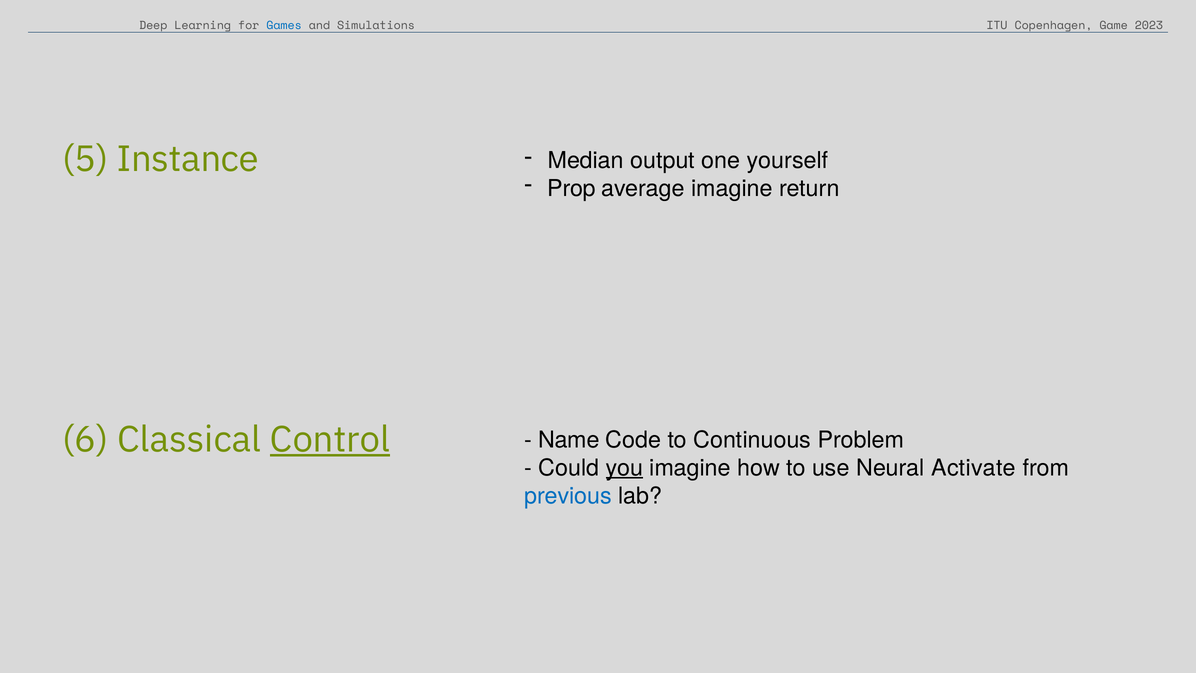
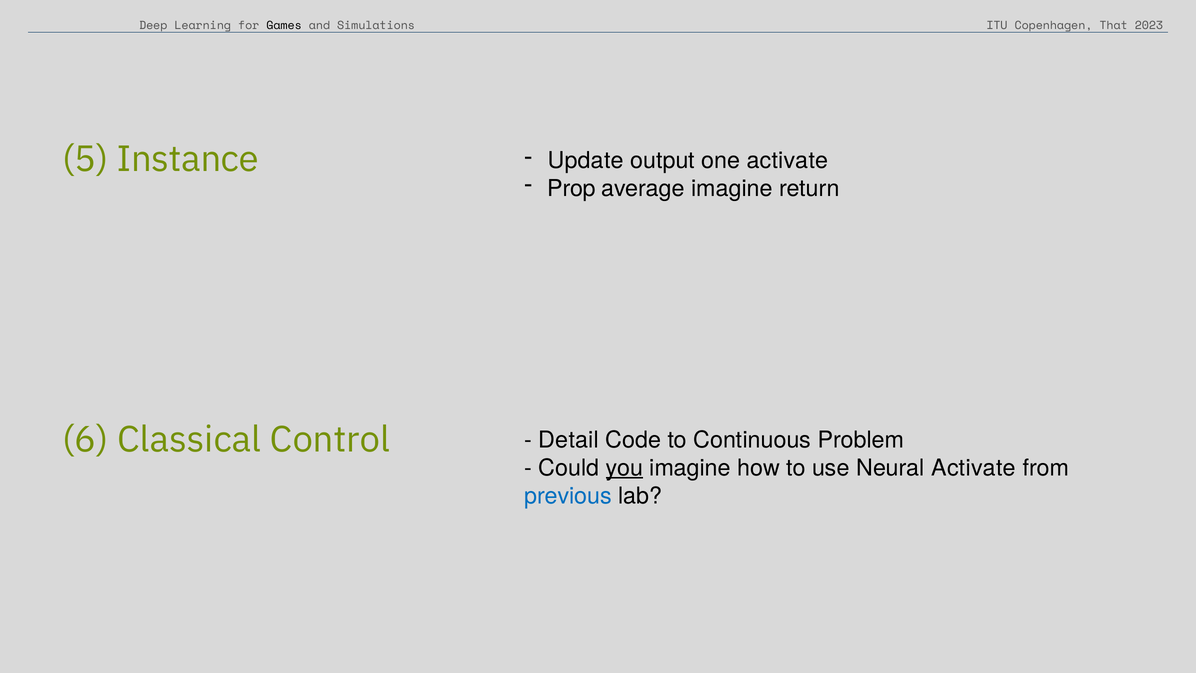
Games colour: blue -> black
Game: Game -> That
Median: Median -> Update
one yourself: yourself -> activate
Control underline: present -> none
Name: Name -> Detail
